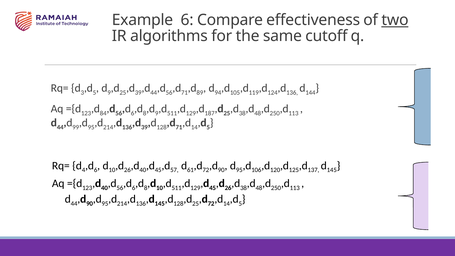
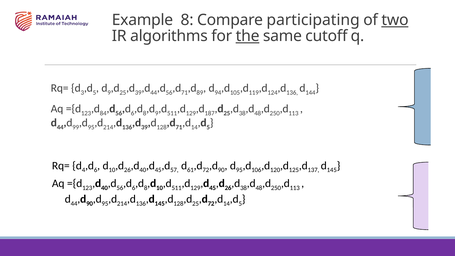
Example 6: 6 -> 8
effectiveness: effectiveness -> participating
the underline: none -> present
